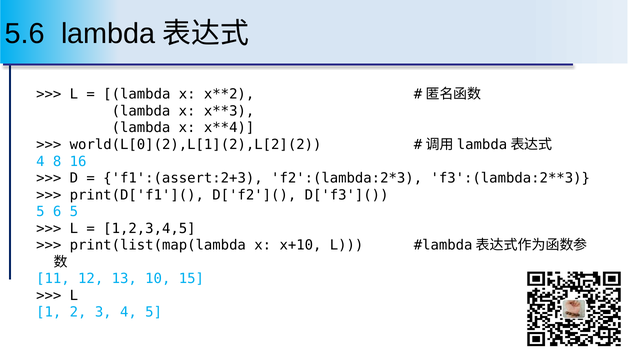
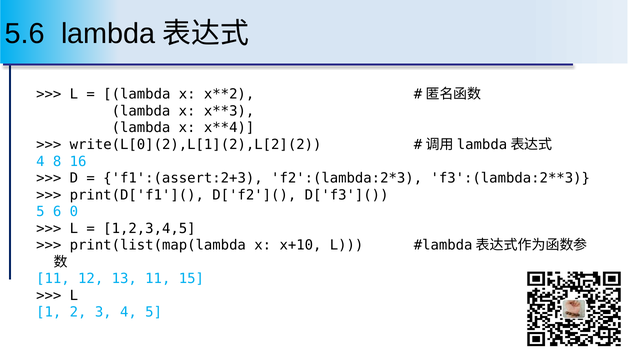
world(L[0](2),L[1](2),L[2](2: world(L[0](2),L[1](2),L[2](2 -> write(L[0](2),L[1](2),L[2](2
6 5: 5 -> 0
13 10: 10 -> 11
